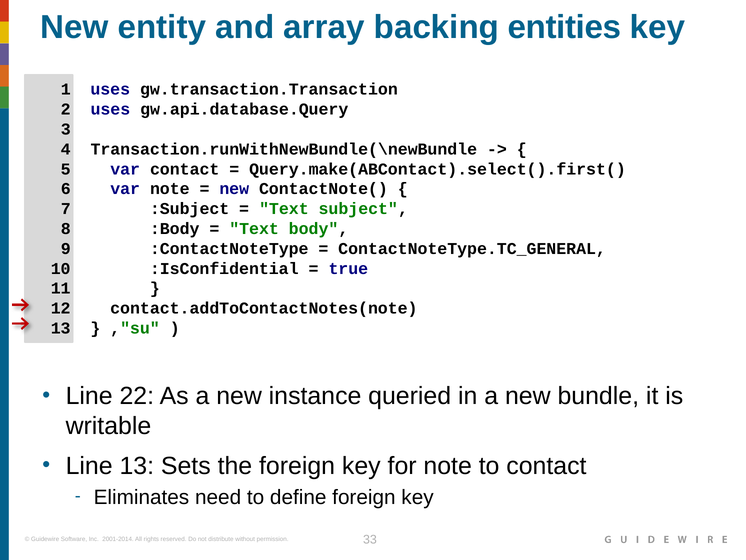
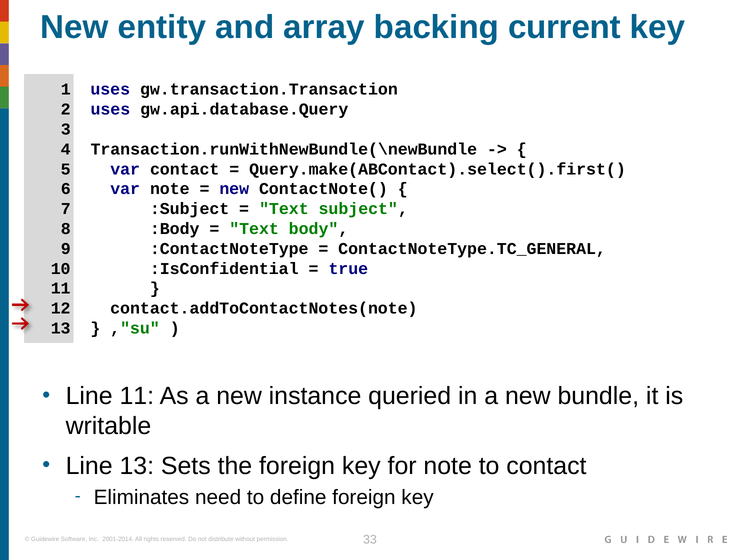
entities: entities -> current
Line 22: 22 -> 11
